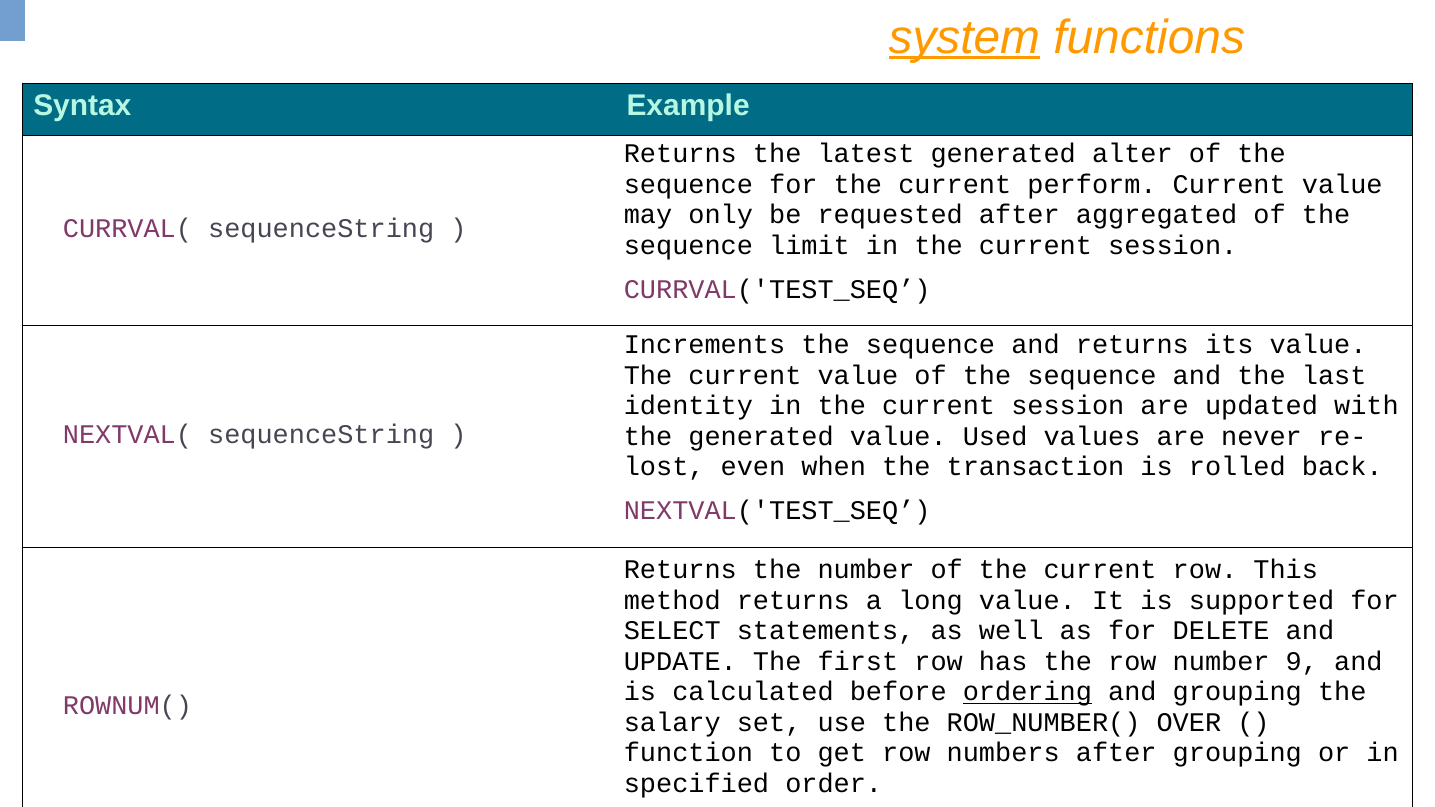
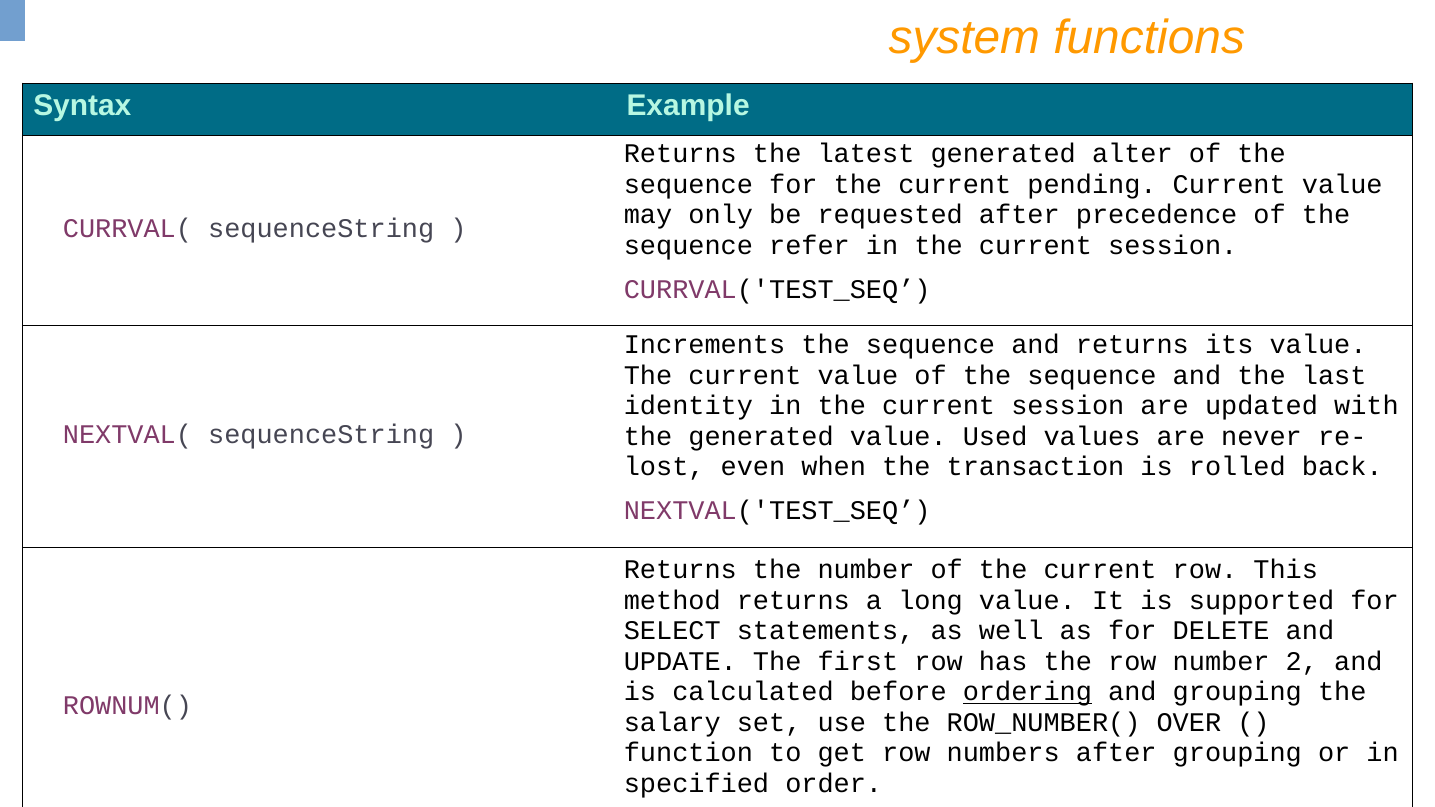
system underline: present -> none
perform: perform -> pending
aggregated: aggregated -> precedence
limit: limit -> refer
9: 9 -> 2
